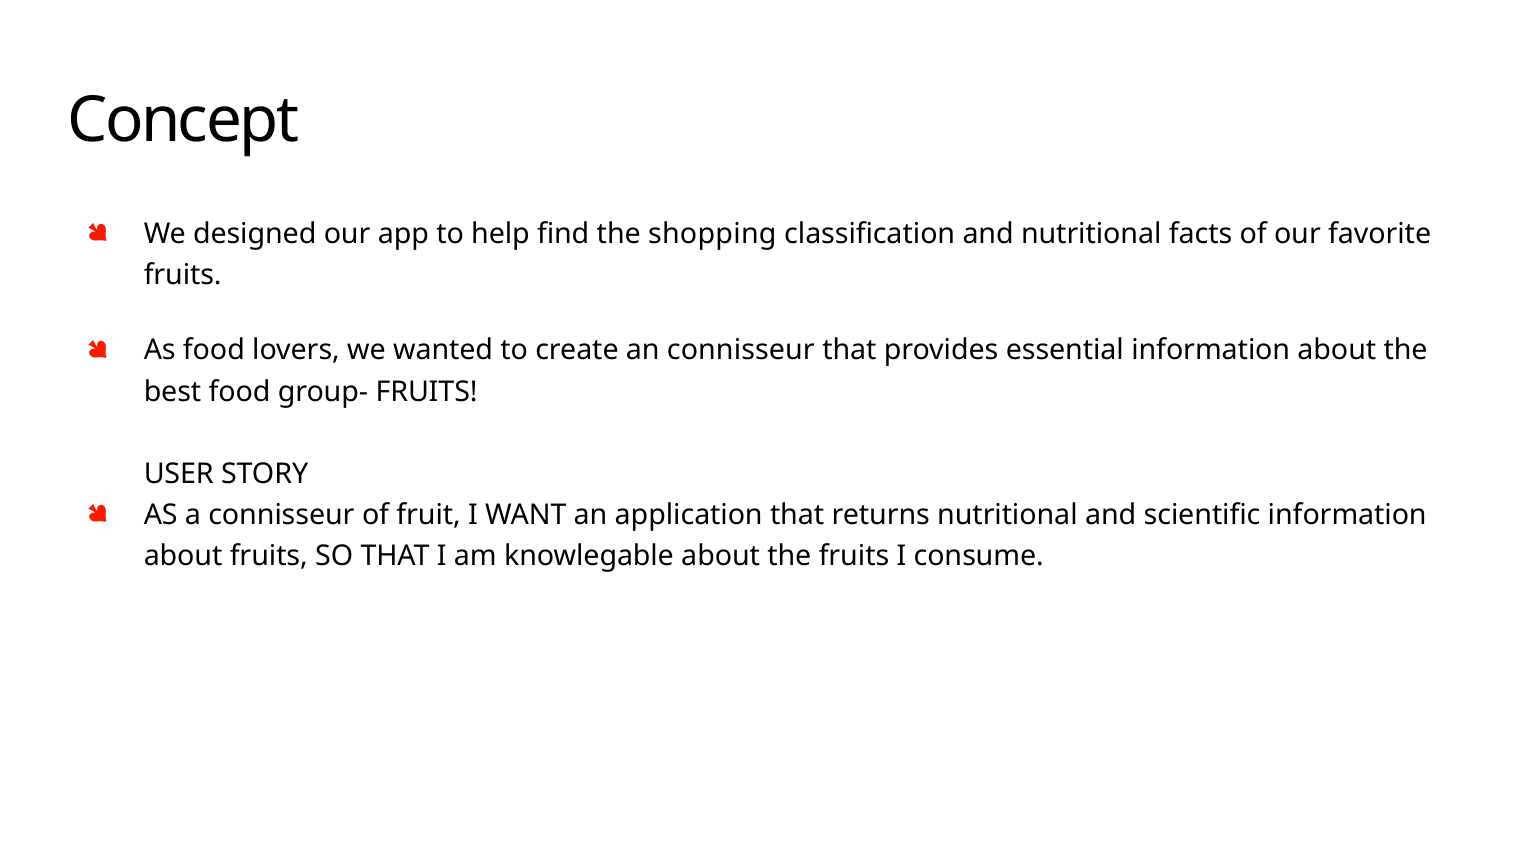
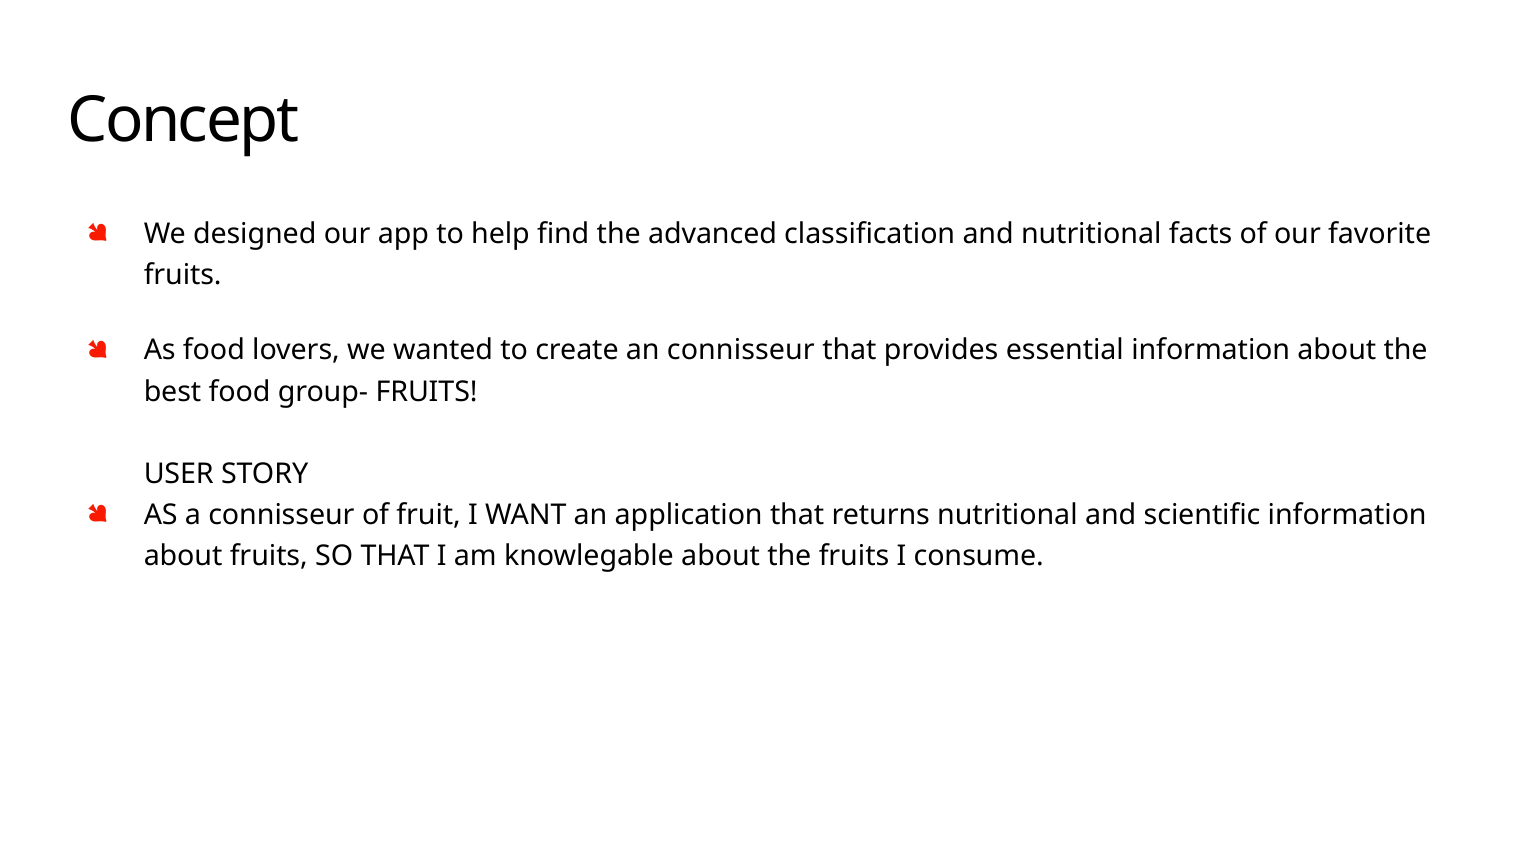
shopping: shopping -> advanced
